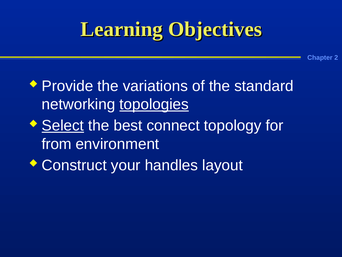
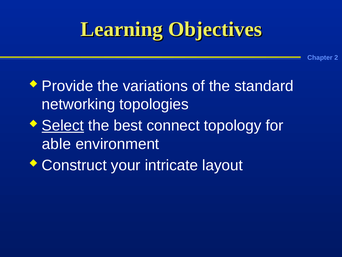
topologies underline: present -> none
from: from -> able
handles: handles -> intricate
